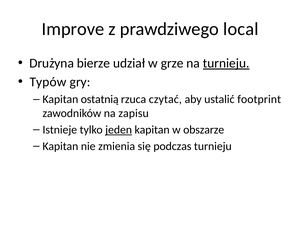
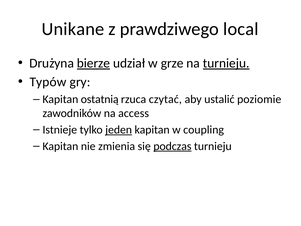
Improve: Improve -> Unikane
bierze underline: none -> present
footprint: footprint -> poziomie
zapisu: zapisu -> access
obszarze: obszarze -> coupling
podczas underline: none -> present
